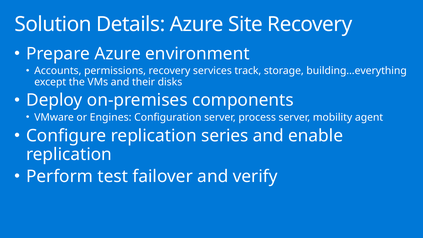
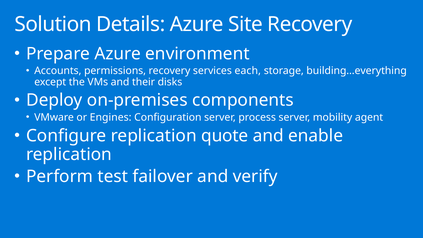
track: track -> each
series: series -> quote
